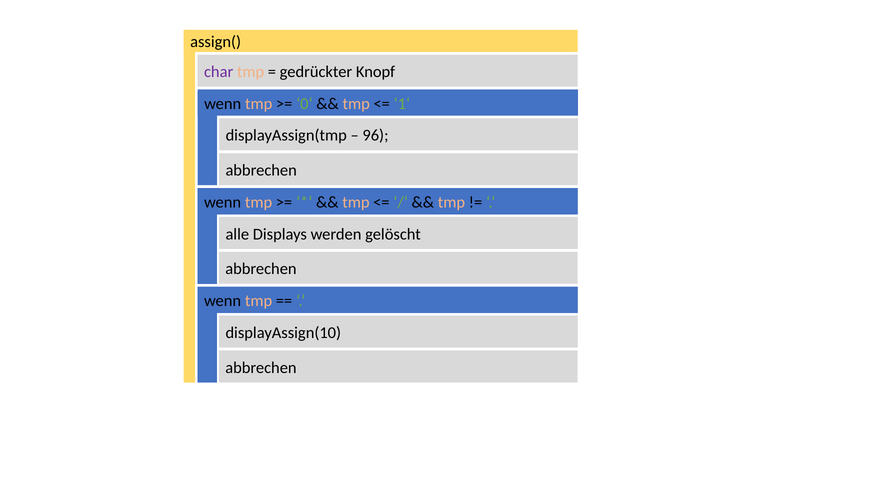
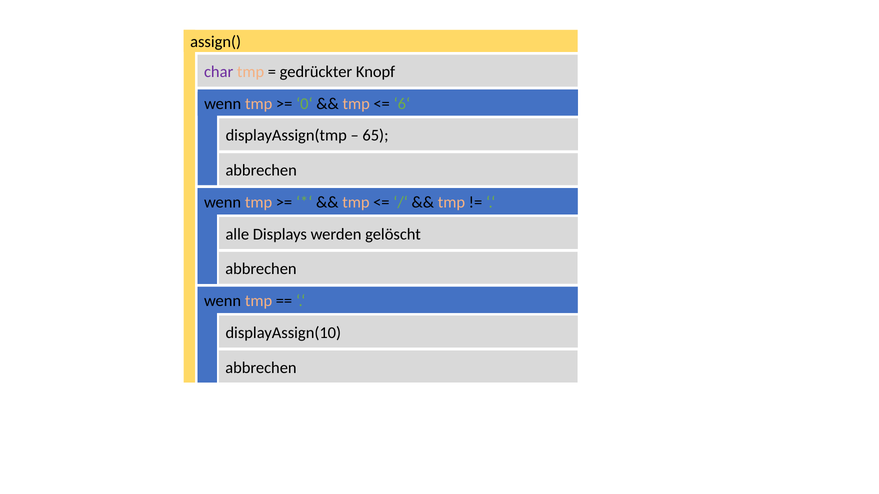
1‘: 1‘ -> 6‘
96: 96 -> 65
